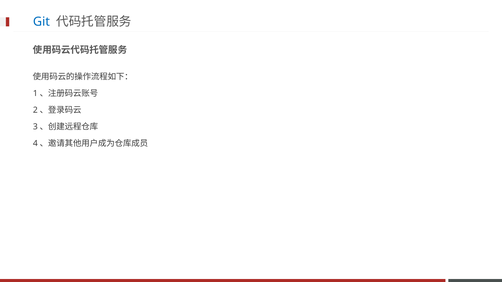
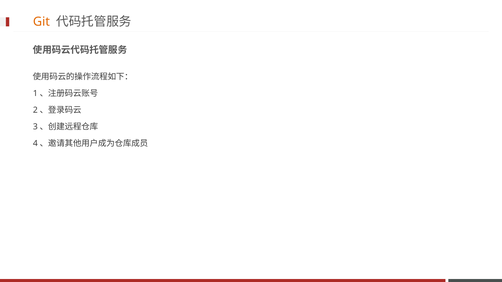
Git colour: blue -> orange
